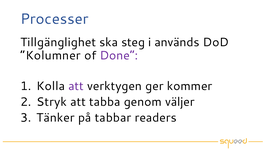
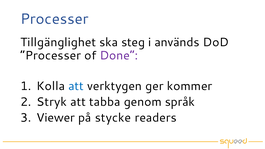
”Kolumner: ”Kolumner -> ”Processer
att at (76, 86) colour: purple -> blue
väljer: väljer -> språk
Tänker: Tänker -> Viewer
tabbar: tabbar -> stycke
